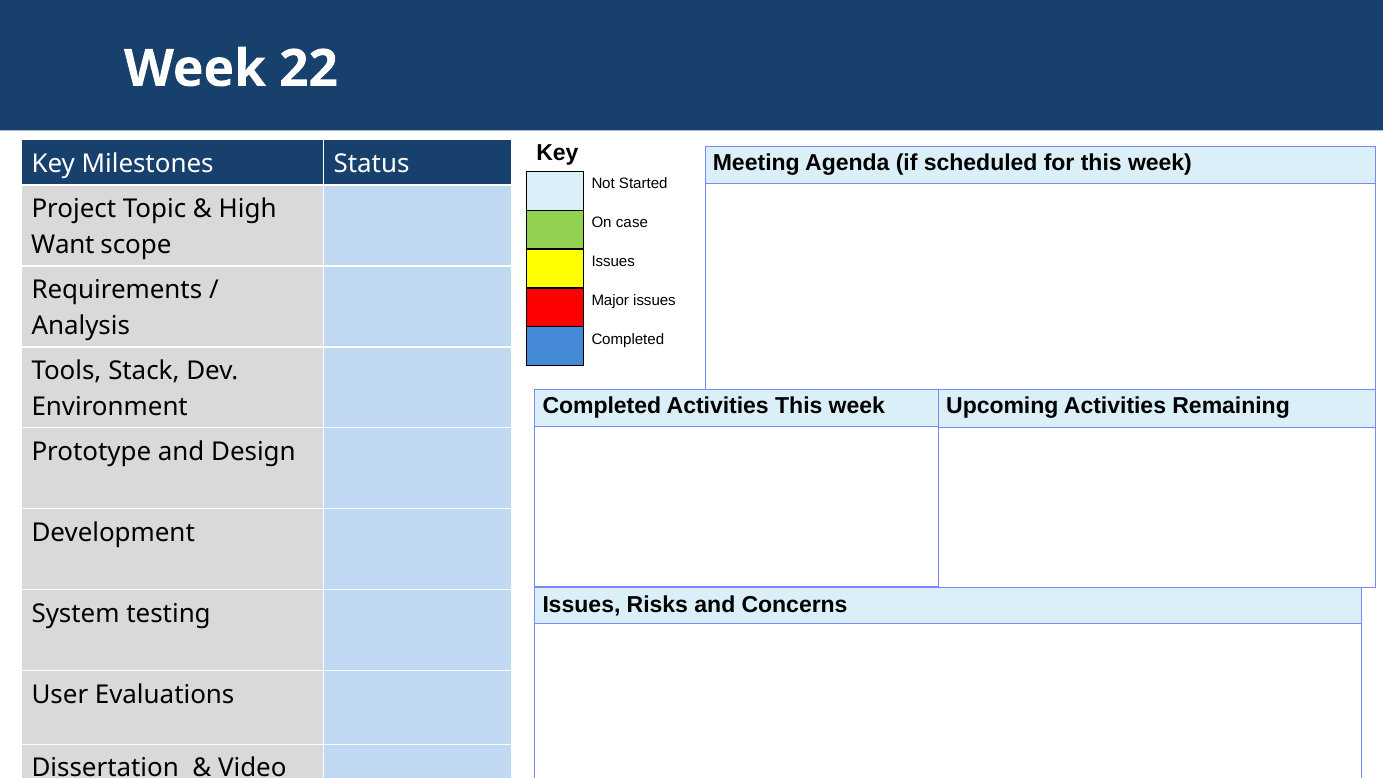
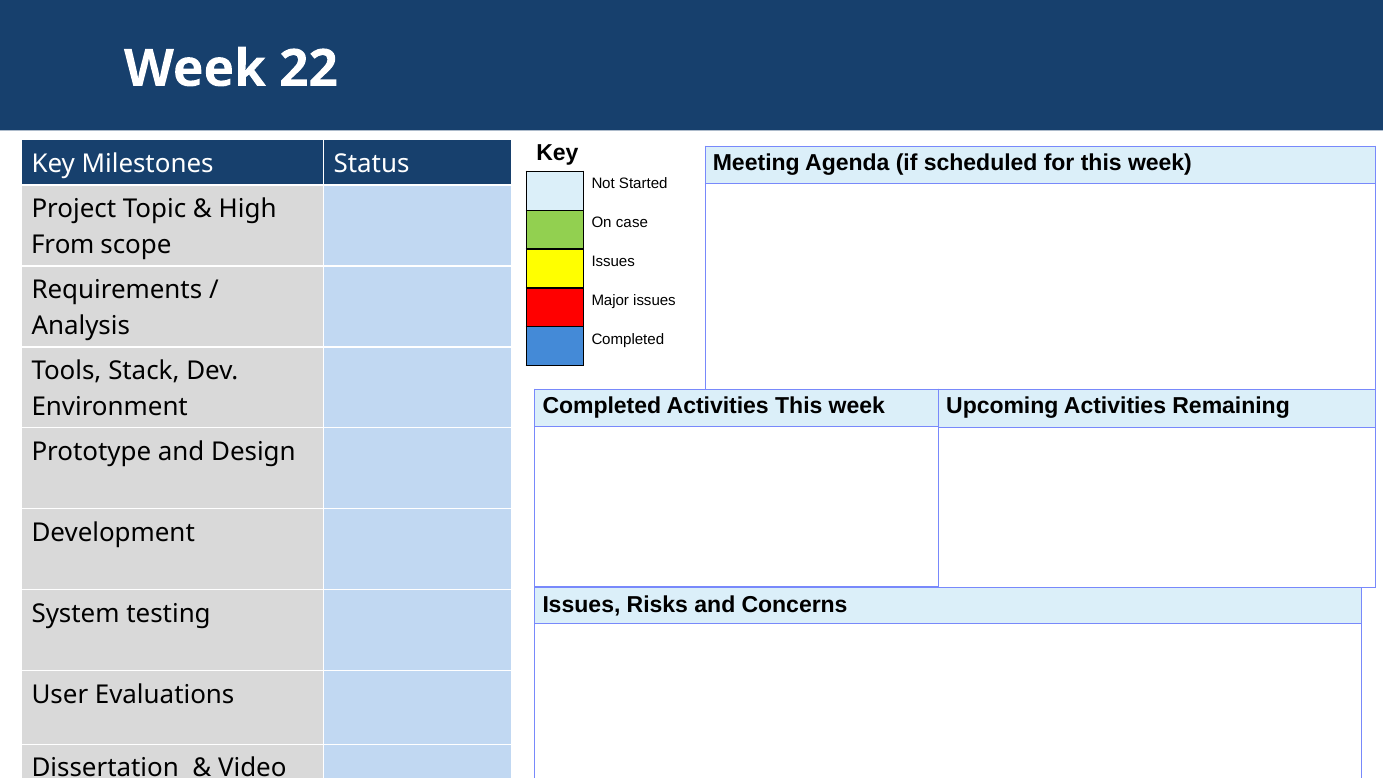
Want: Want -> From
